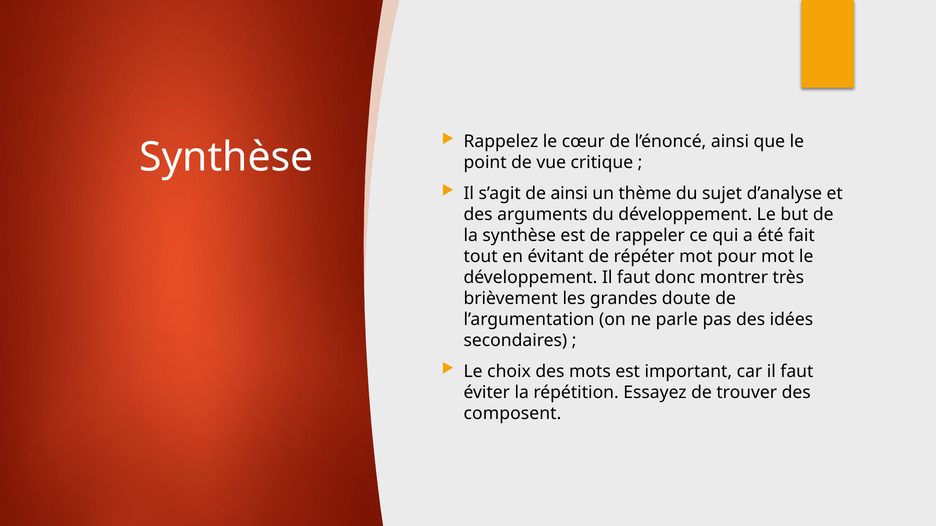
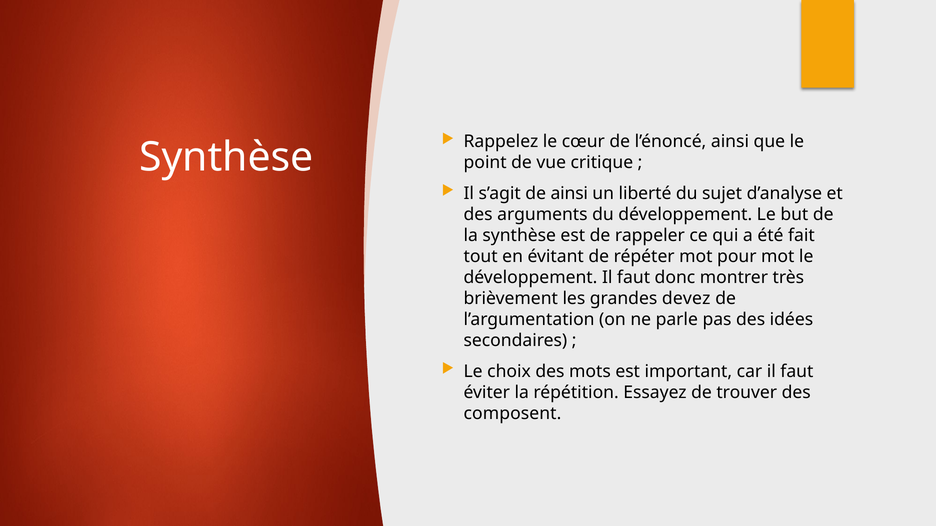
thème: thème -> liberté
doute: doute -> devez
